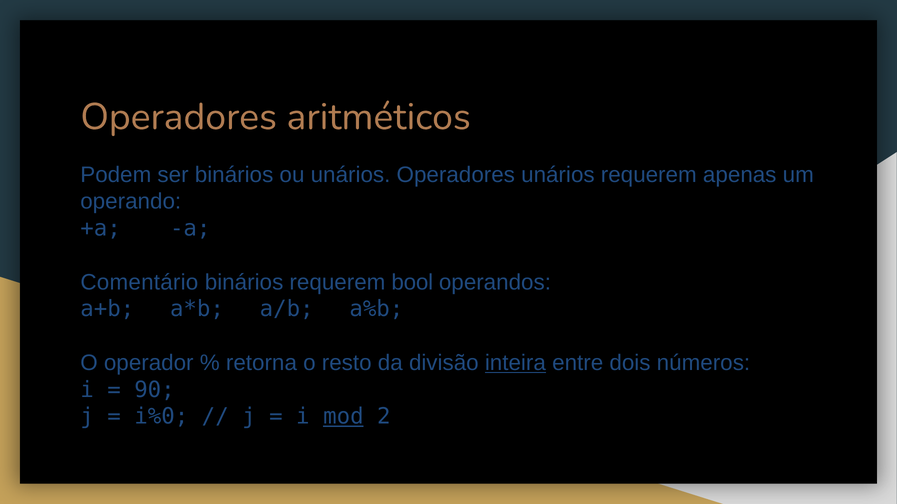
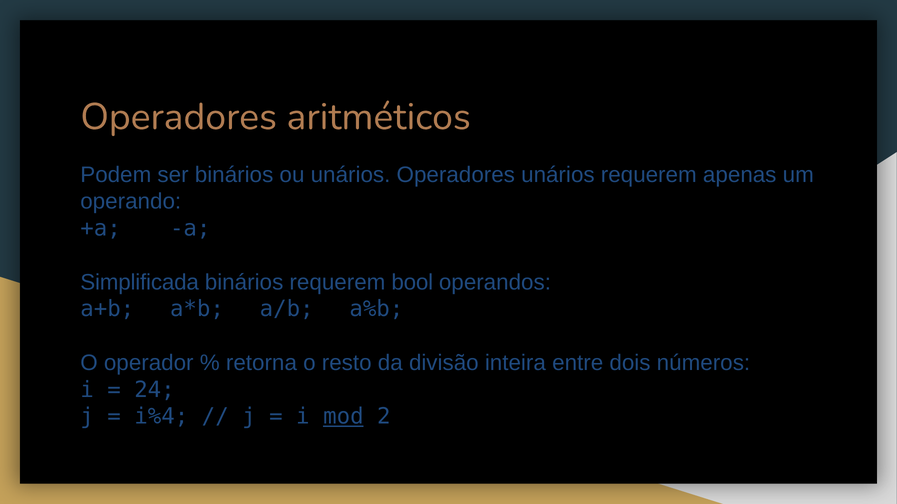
Comentário: Comentário -> Simplificada
inteira underline: present -> none
90: 90 -> 24
i%0: i%0 -> i%4
